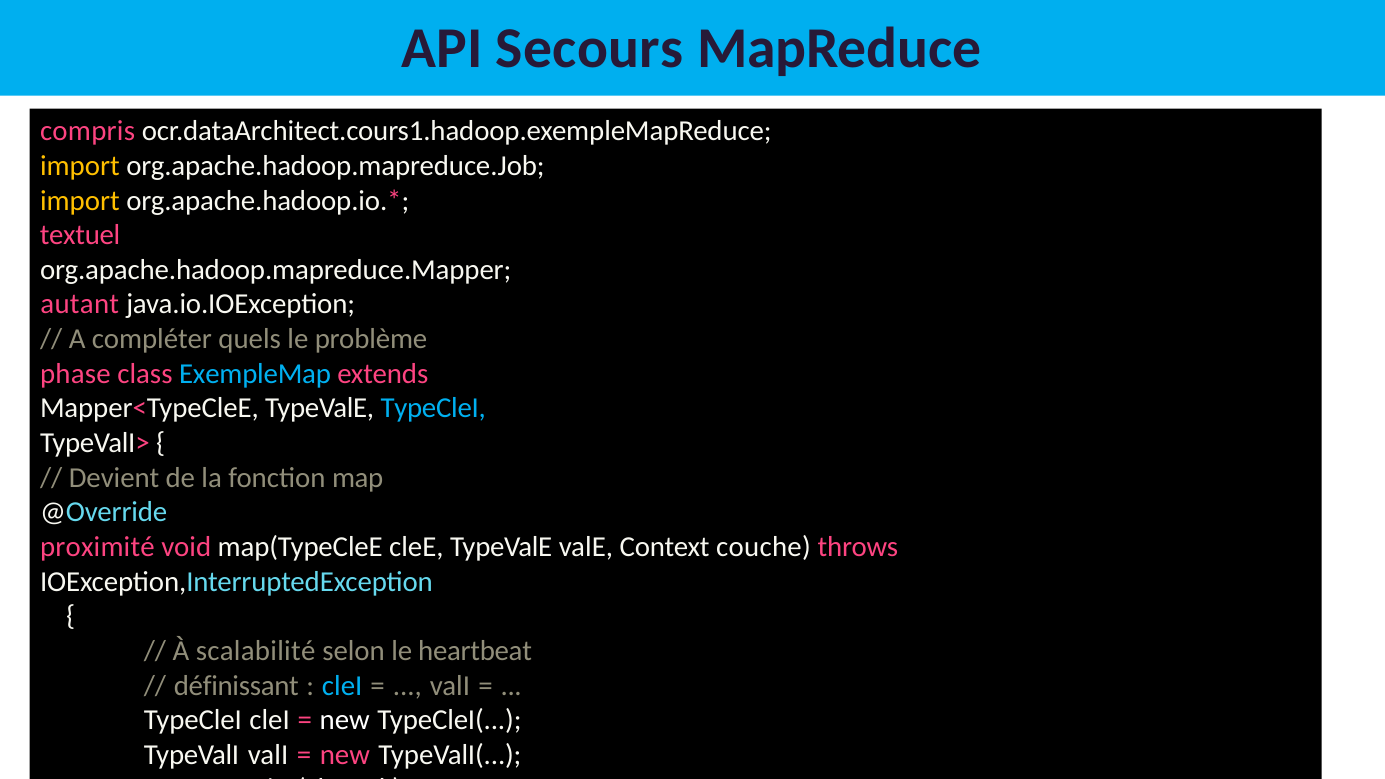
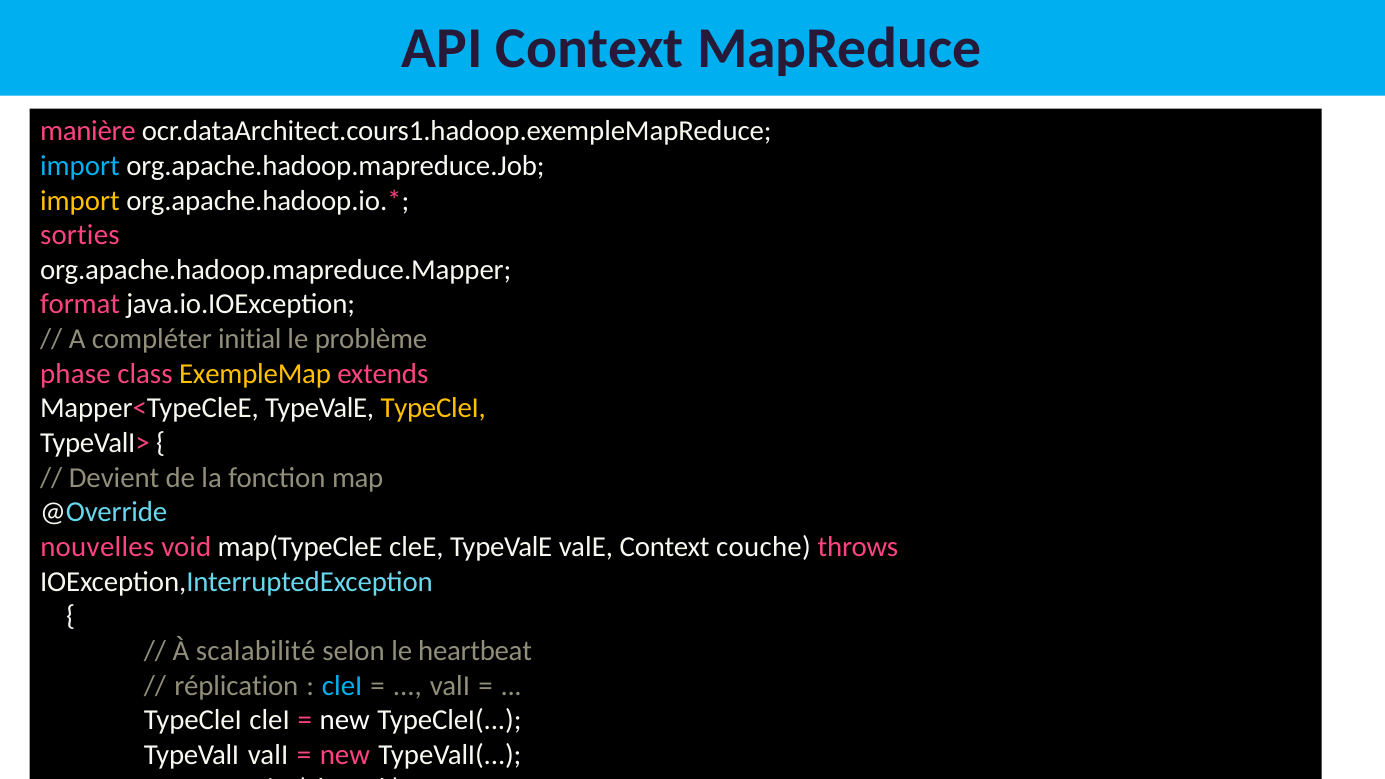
API Secours: Secours -> Context
compris: compris -> manière
import at (80, 166) colour: yellow -> light blue
textuel: textuel -> sorties
autant: autant -> format
quels: quels -> initial
ExempleMap colour: light blue -> yellow
TypeCleI at (433, 408) colour: light blue -> yellow
proximité: proximité -> nouvelles
définissant: définissant -> réplication
